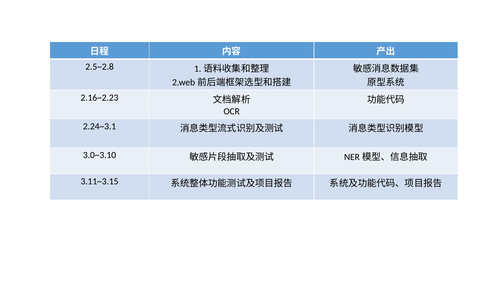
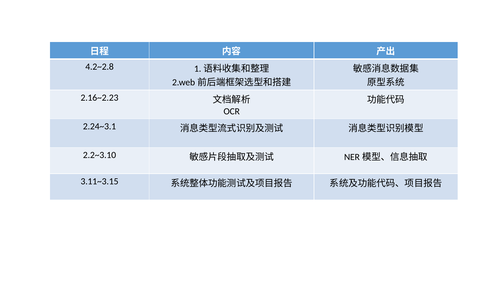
2.5~2.8: 2.5~2.8 -> 4.2~2.8
3.0~3.10: 3.0~3.10 -> 2.2~3.10
